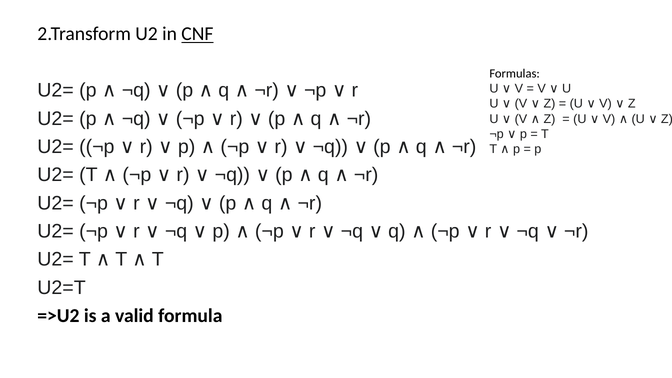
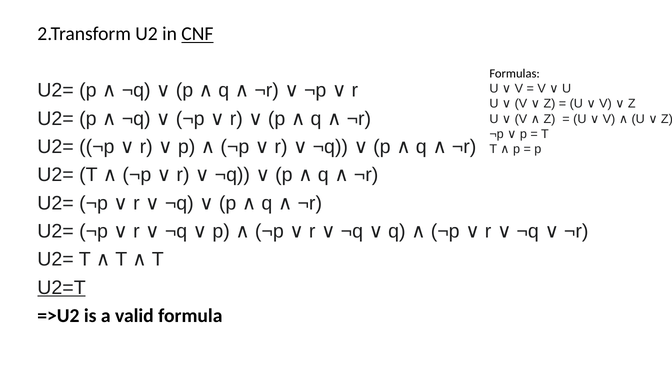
U2=T underline: none -> present
